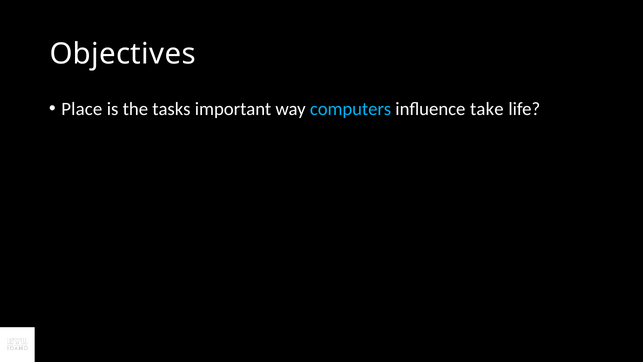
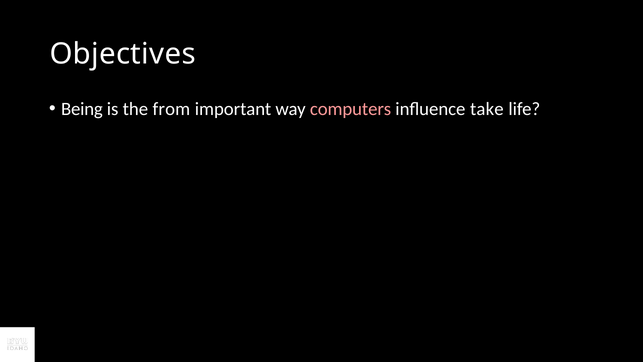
Place: Place -> Being
tasks: tasks -> from
computers colour: light blue -> pink
